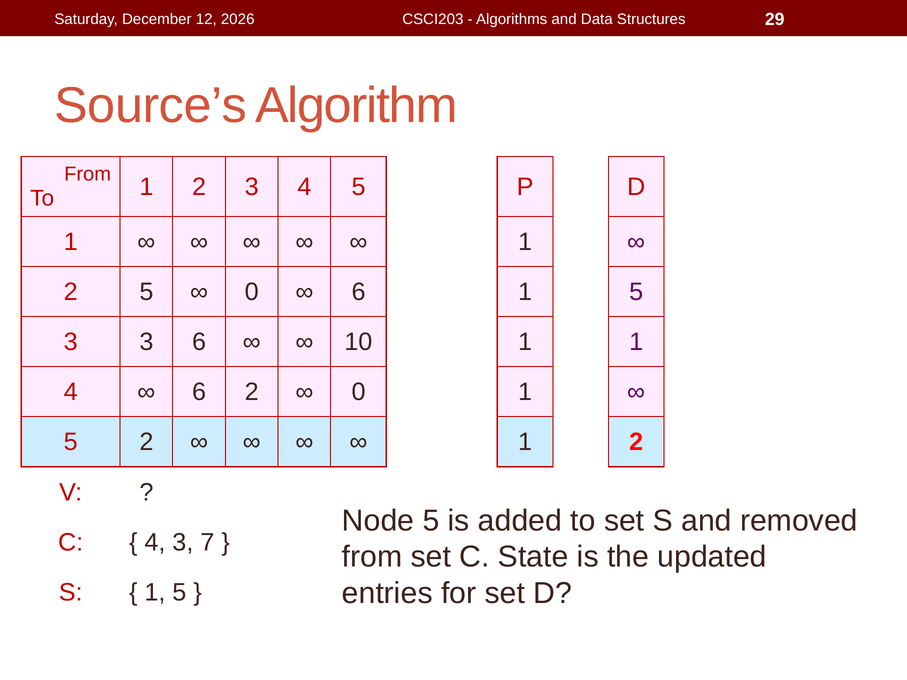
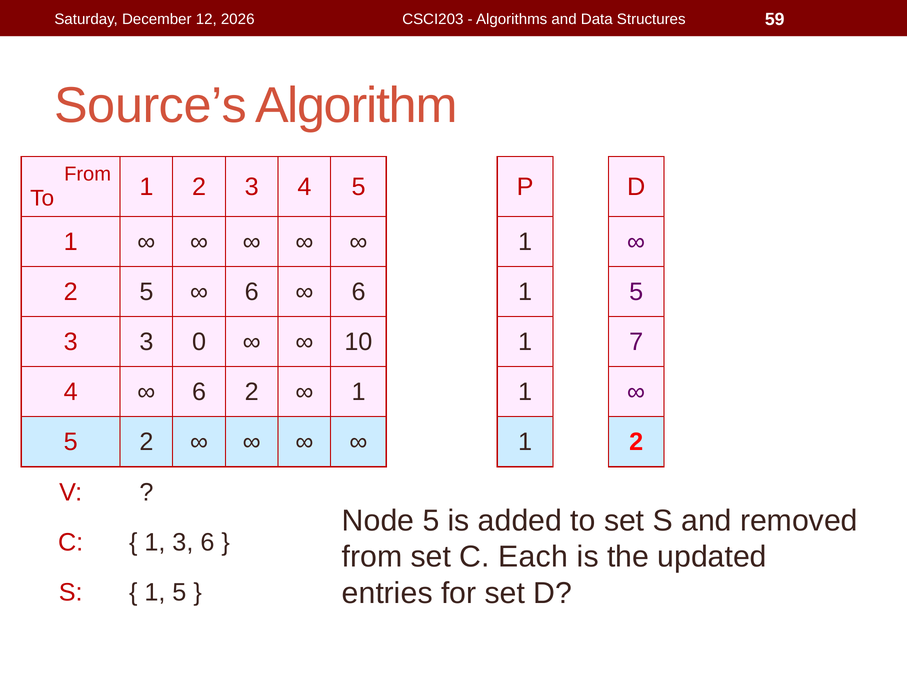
29: 29 -> 59
0 at (252, 292): 0 -> 6
3 6: 6 -> 0
1 1: 1 -> 7
0 at (359, 392): 0 -> 1
4 at (155, 542): 4 -> 1
3 7: 7 -> 6
State: State -> Each
